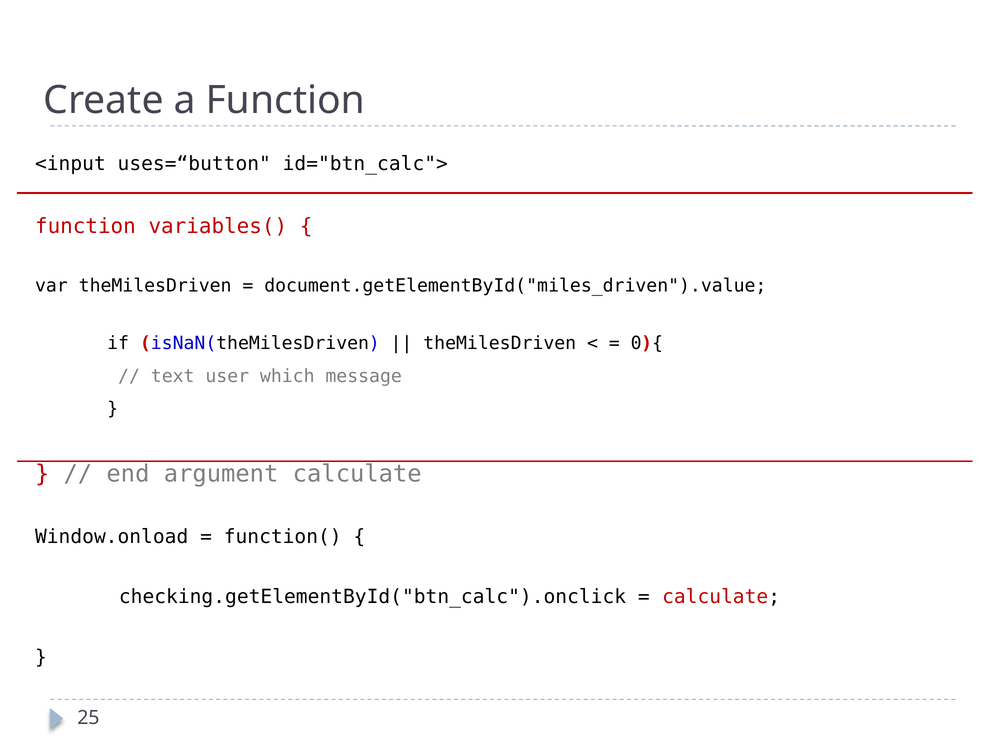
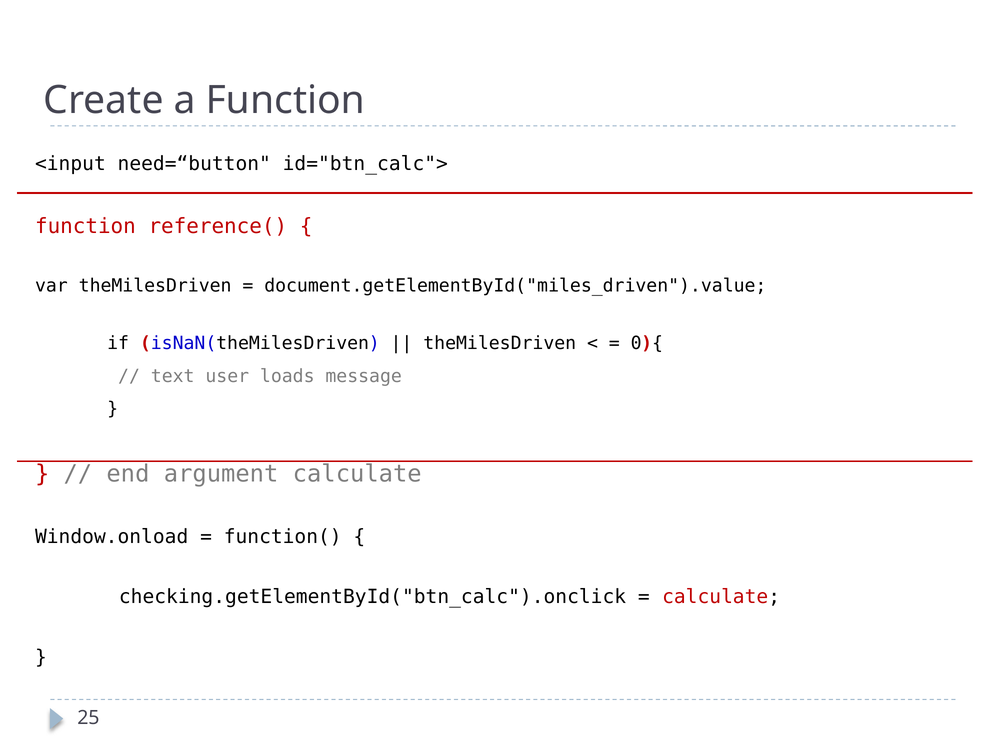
uses=“button: uses=“button -> need=“button
variables(: variables( -> reference(
which: which -> loads
